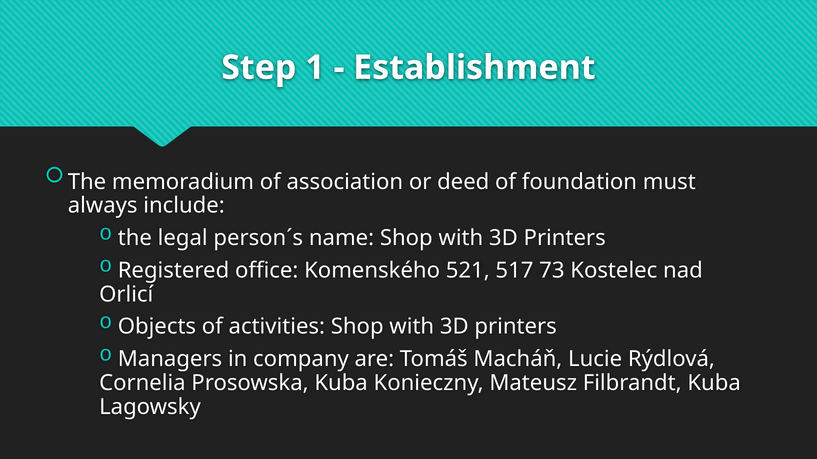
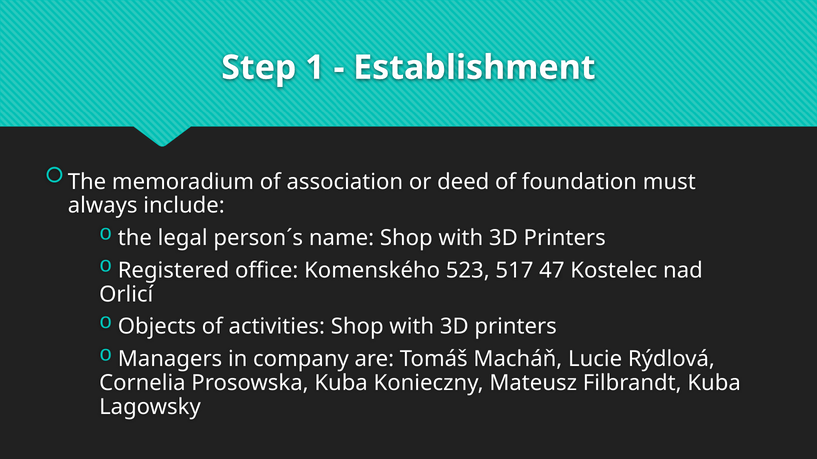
521: 521 -> 523
73: 73 -> 47
